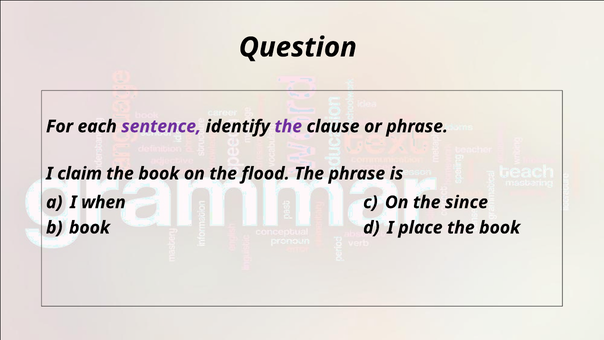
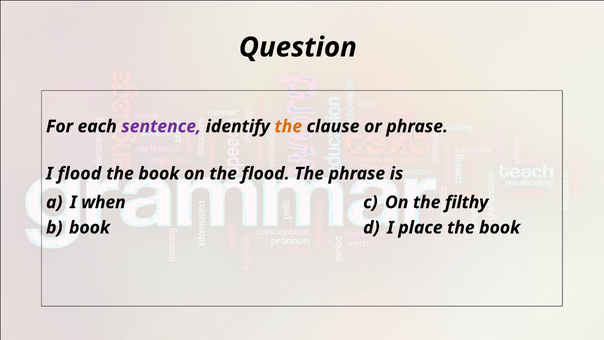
the at (288, 126) colour: purple -> orange
I claim: claim -> flood
since: since -> filthy
